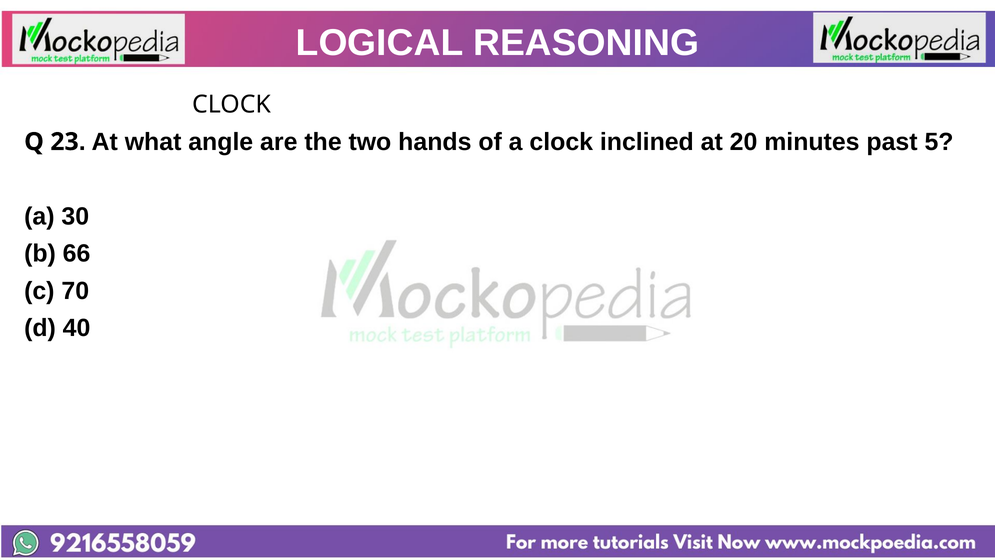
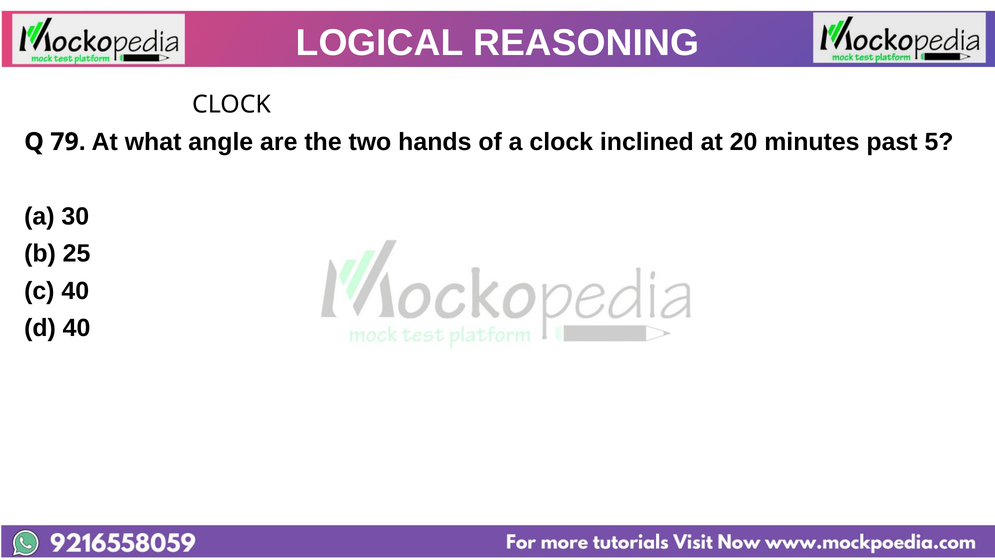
23: 23 -> 79
66: 66 -> 25
c 70: 70 -> 40
